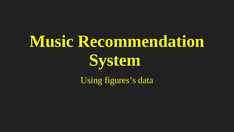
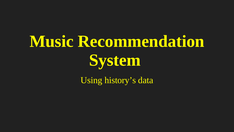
figures’s: figures’s -> history’s
